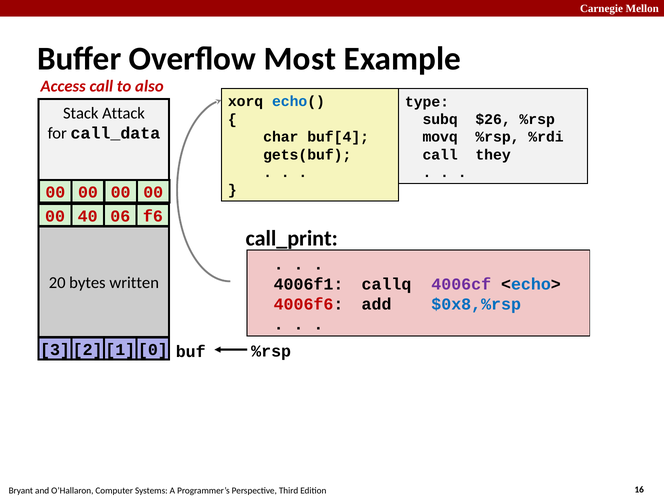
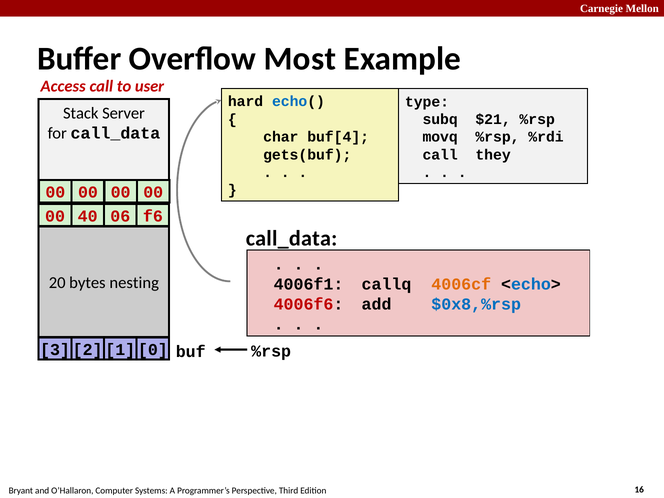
also: also -> user
xorq: xorq -> hard
Attack: Attack -> Server
$26: $26 -> $21
call_print at (292, 239): call_print -> call_data
written: written -> nesting
4006cf colour: purple -> orange
